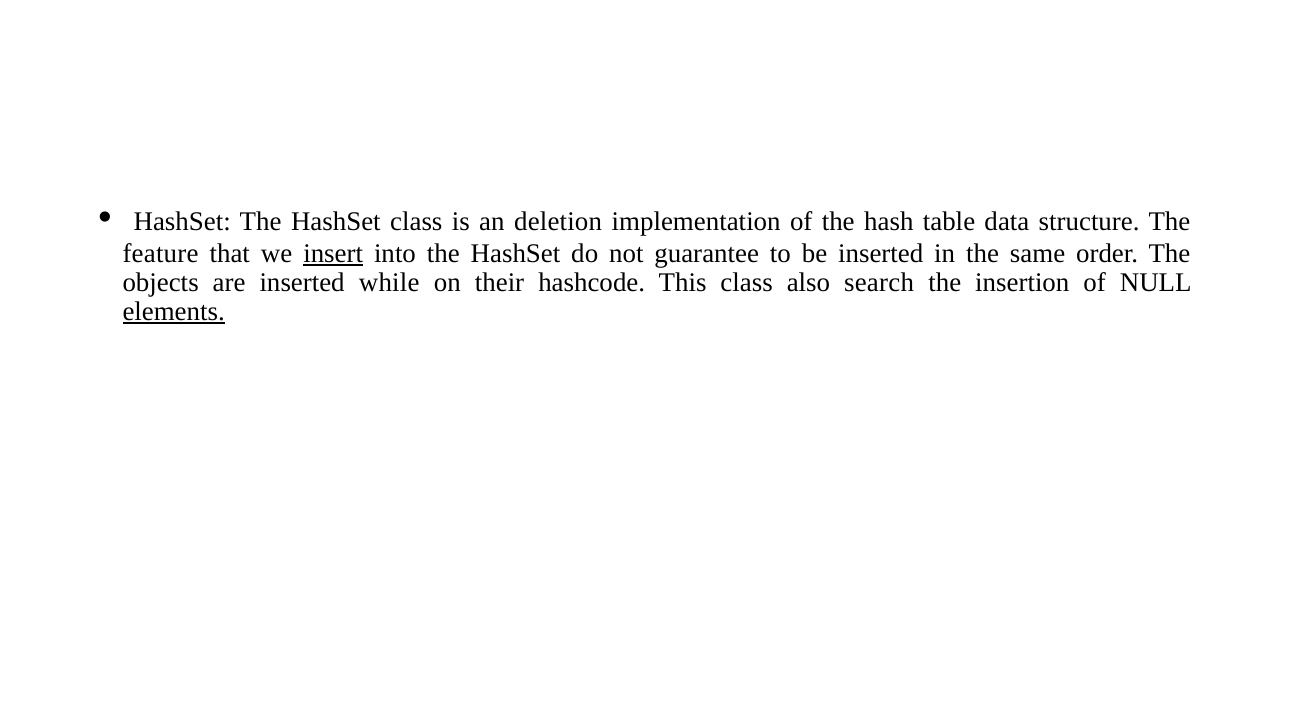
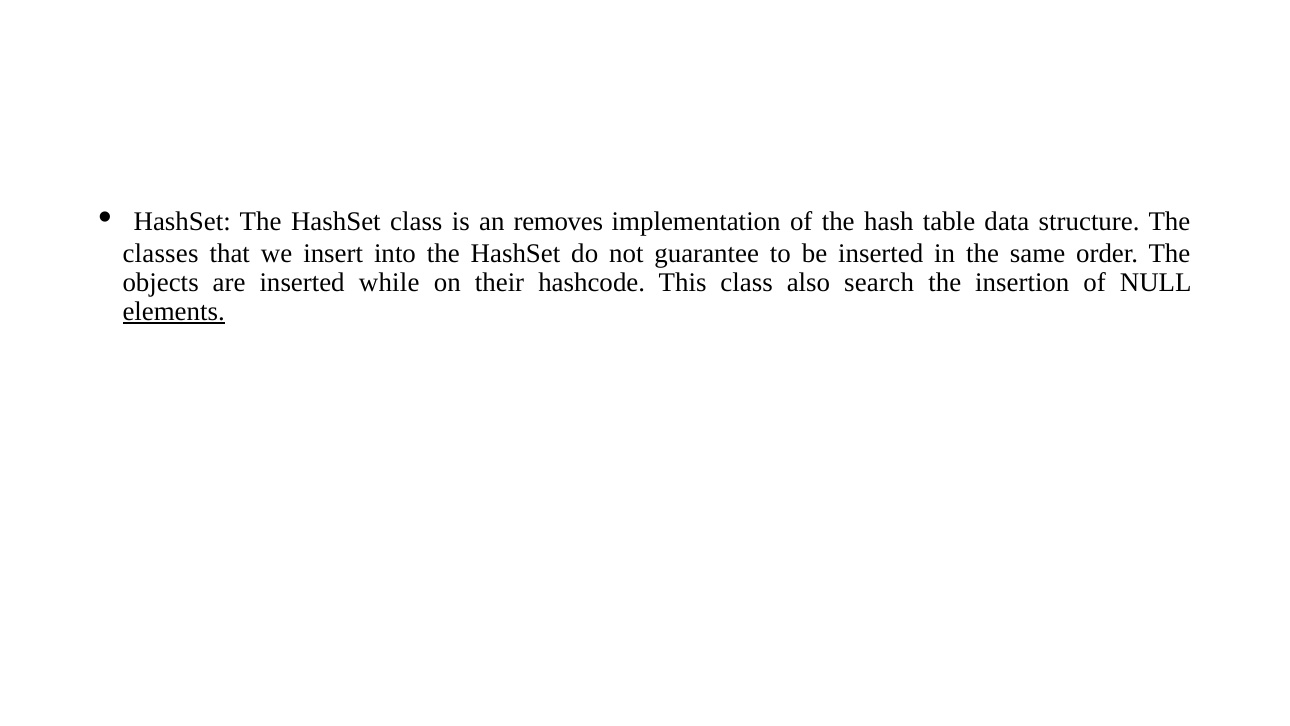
deletion: deletion -> removes
feature: feature -> classes
insert underline: present -> none
